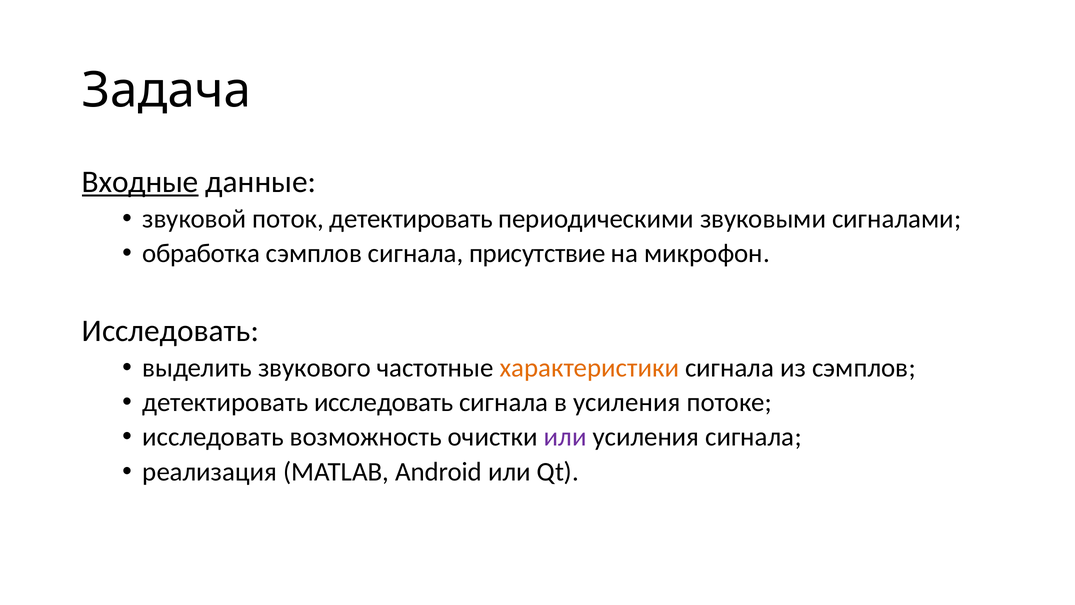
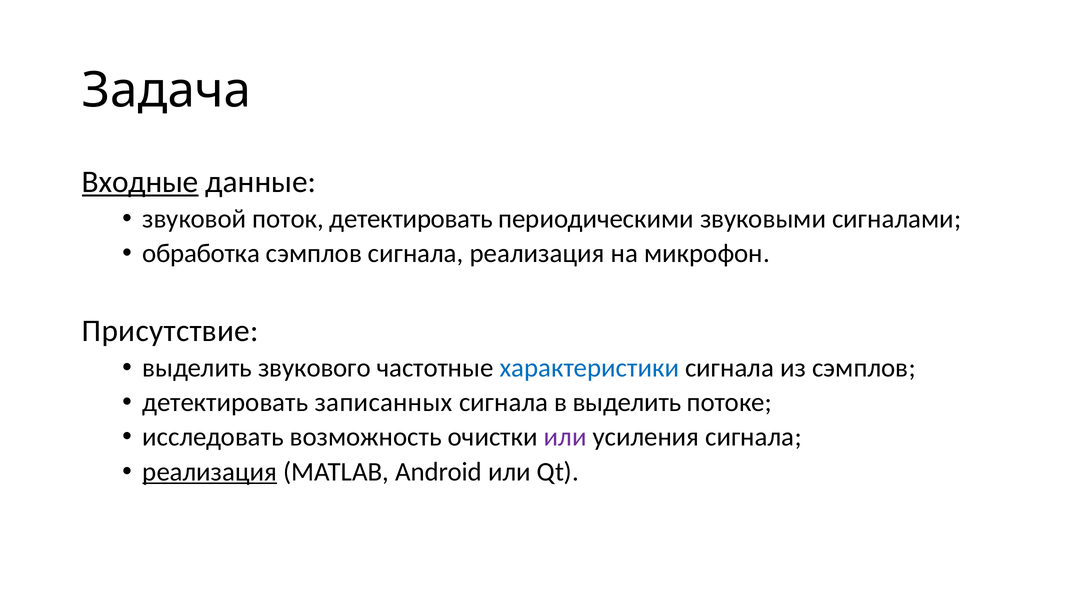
сигнала присутствие: присутствие -> реализация
Исследовать at (170, 331): Исследовать -> Присутствие
характеристики colour: orange -> blue
детектировать исследовать: исследовать -> записанных
в усиления: усиления -> выделить
реализация at (210, 471) underline: none -> present
